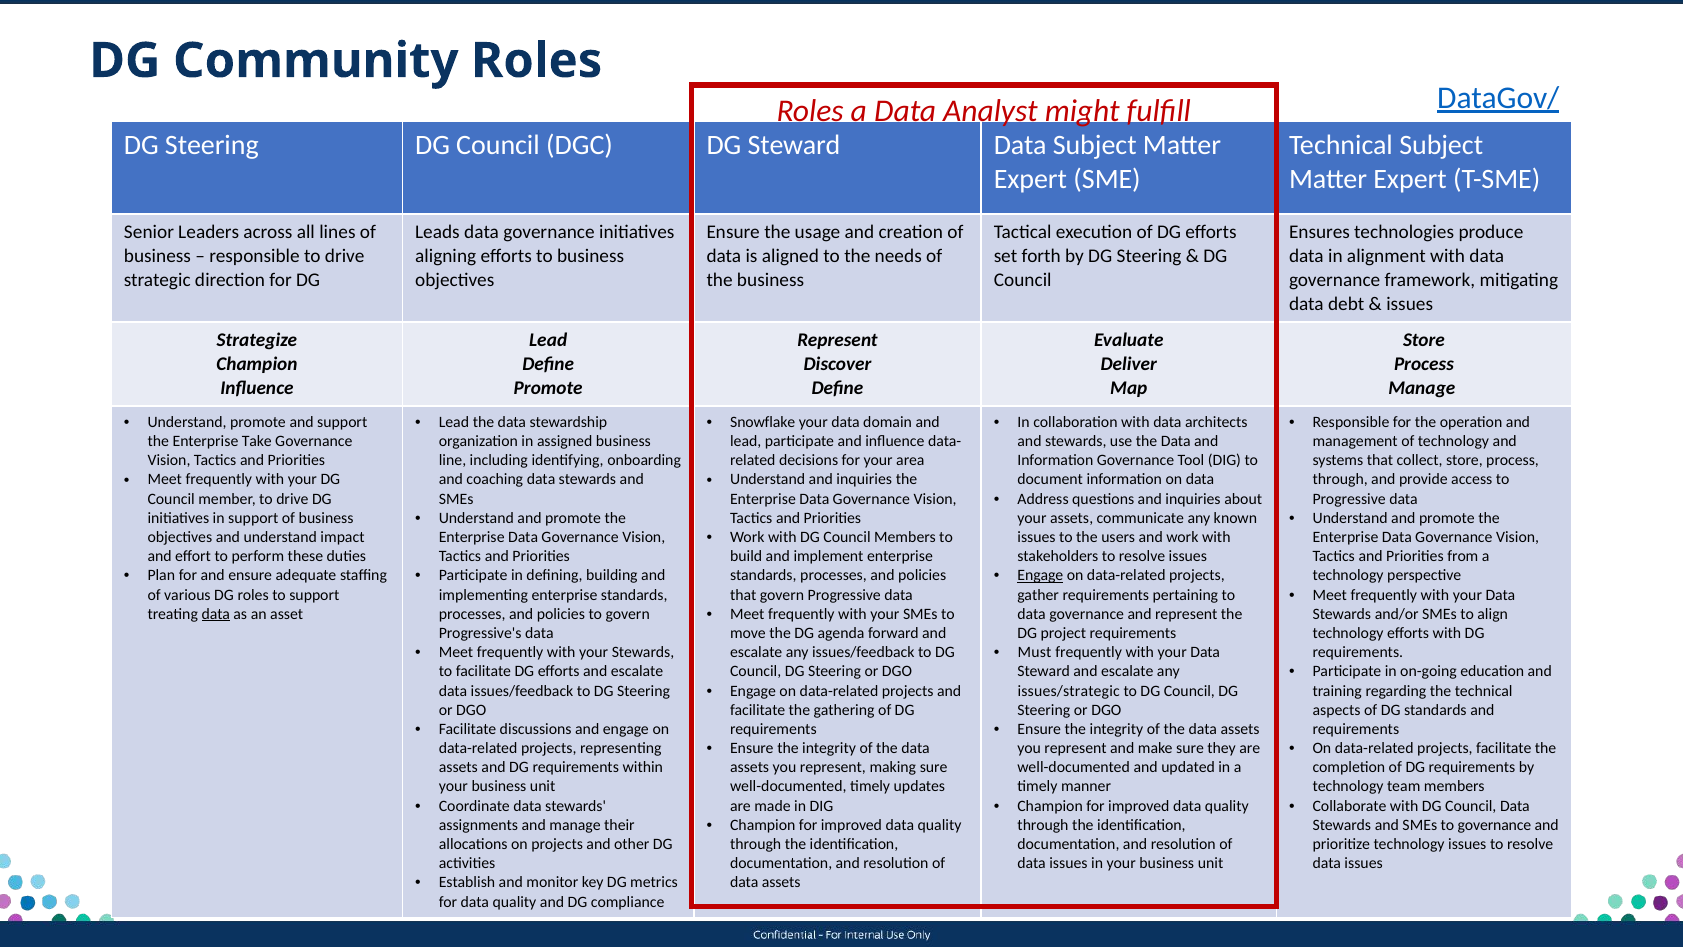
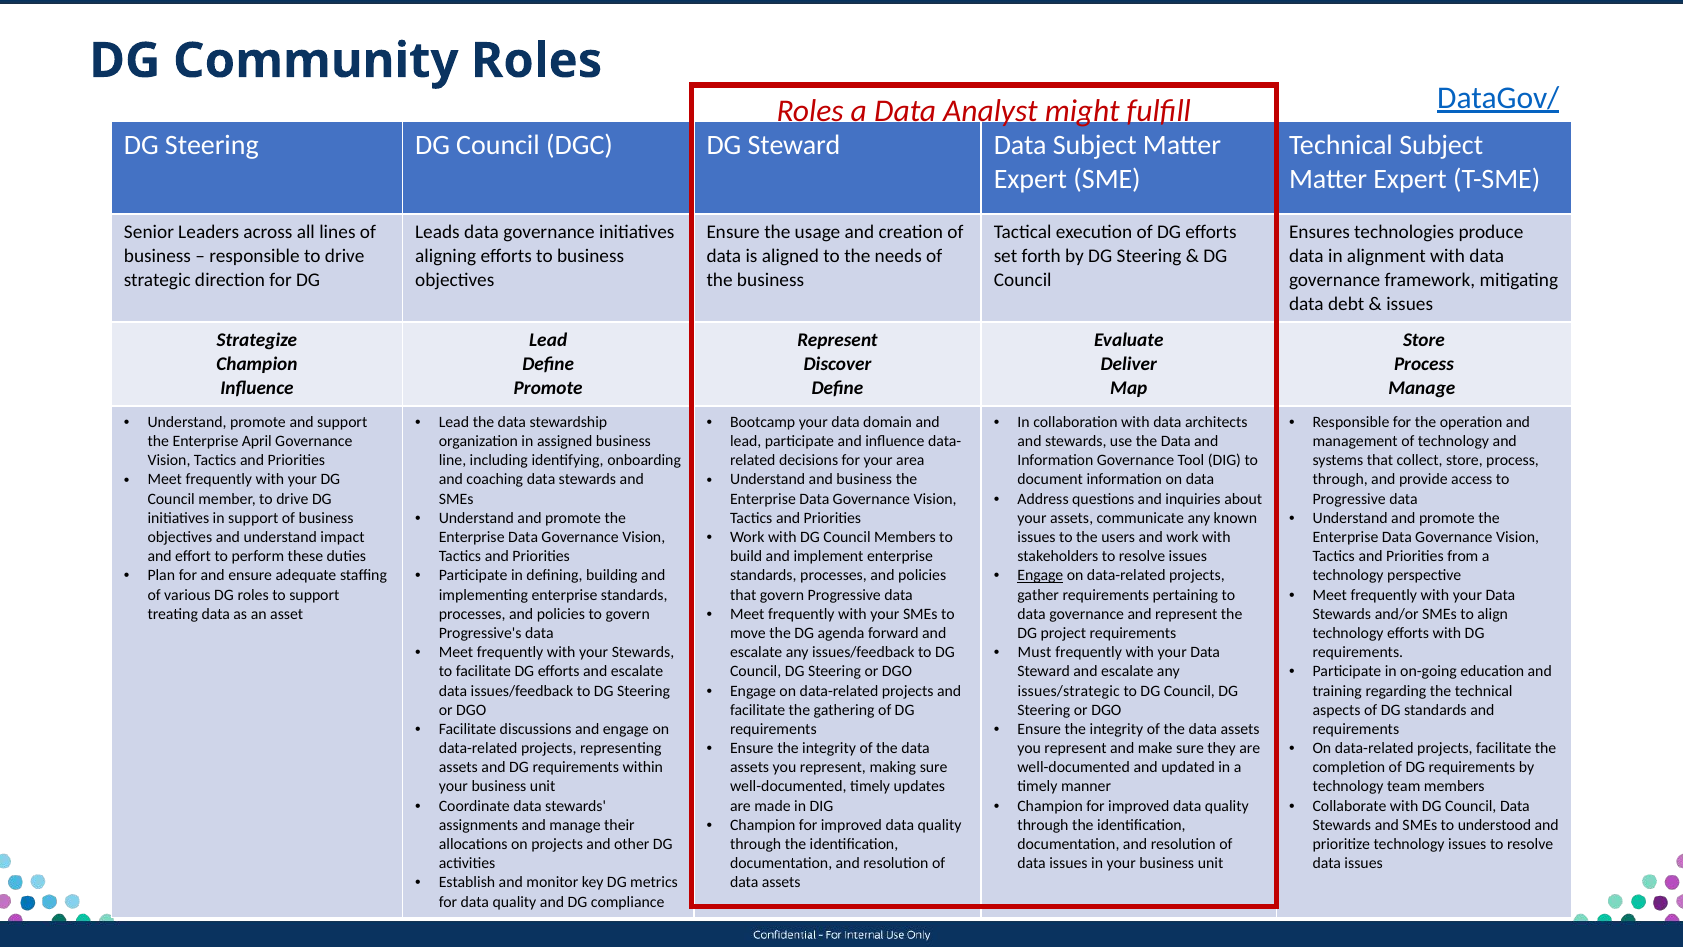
Snowflake: Snowflake -> Bootcamp
Take: Take -> April
Understand and inquiries: inquiries -> business
data at (216, 614) underline: present -> none
to governance: governance -> understood
